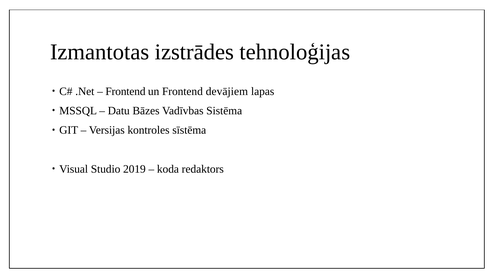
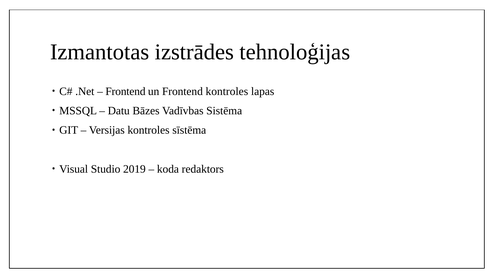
Frontend devājiem: devājiem -> kontroles
